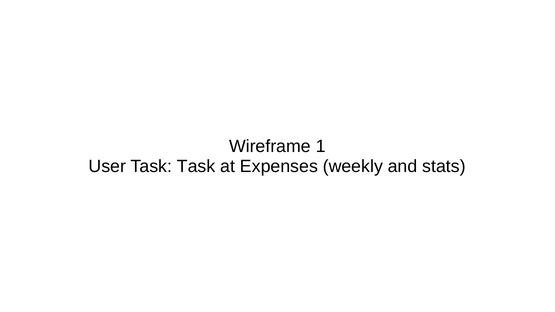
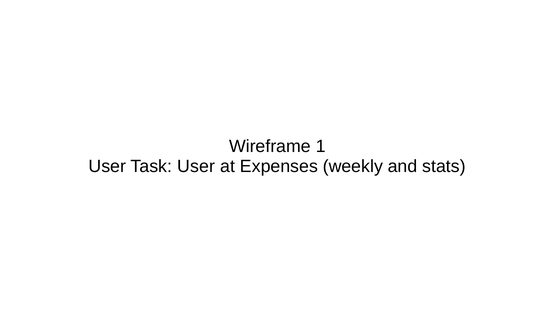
Task Task: Task -> User
